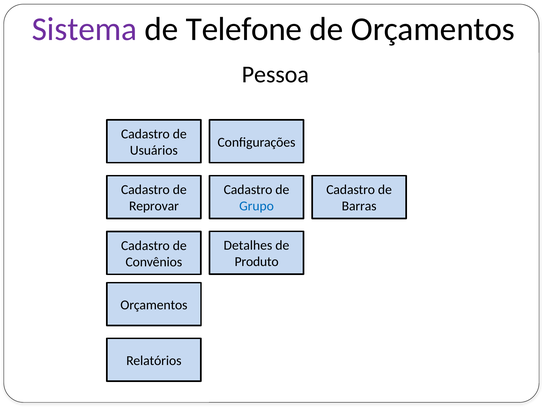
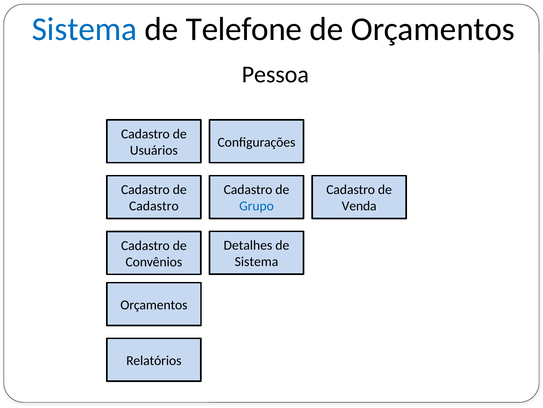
Sistema at (84, 29) colour: purple -> blue
Reprovar at (154, 206): Reprovar -> Cadastro
Barras: Barras -> Venda
Produto at (257, 261): Produto -> Sistema
